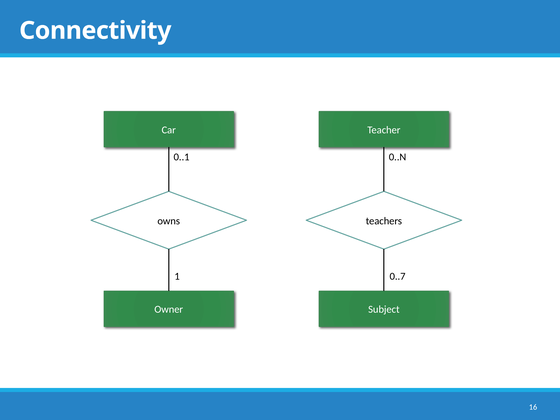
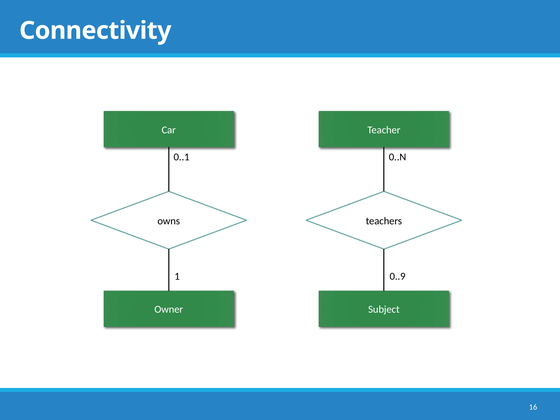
0..7: 0..7 -> 0..9
